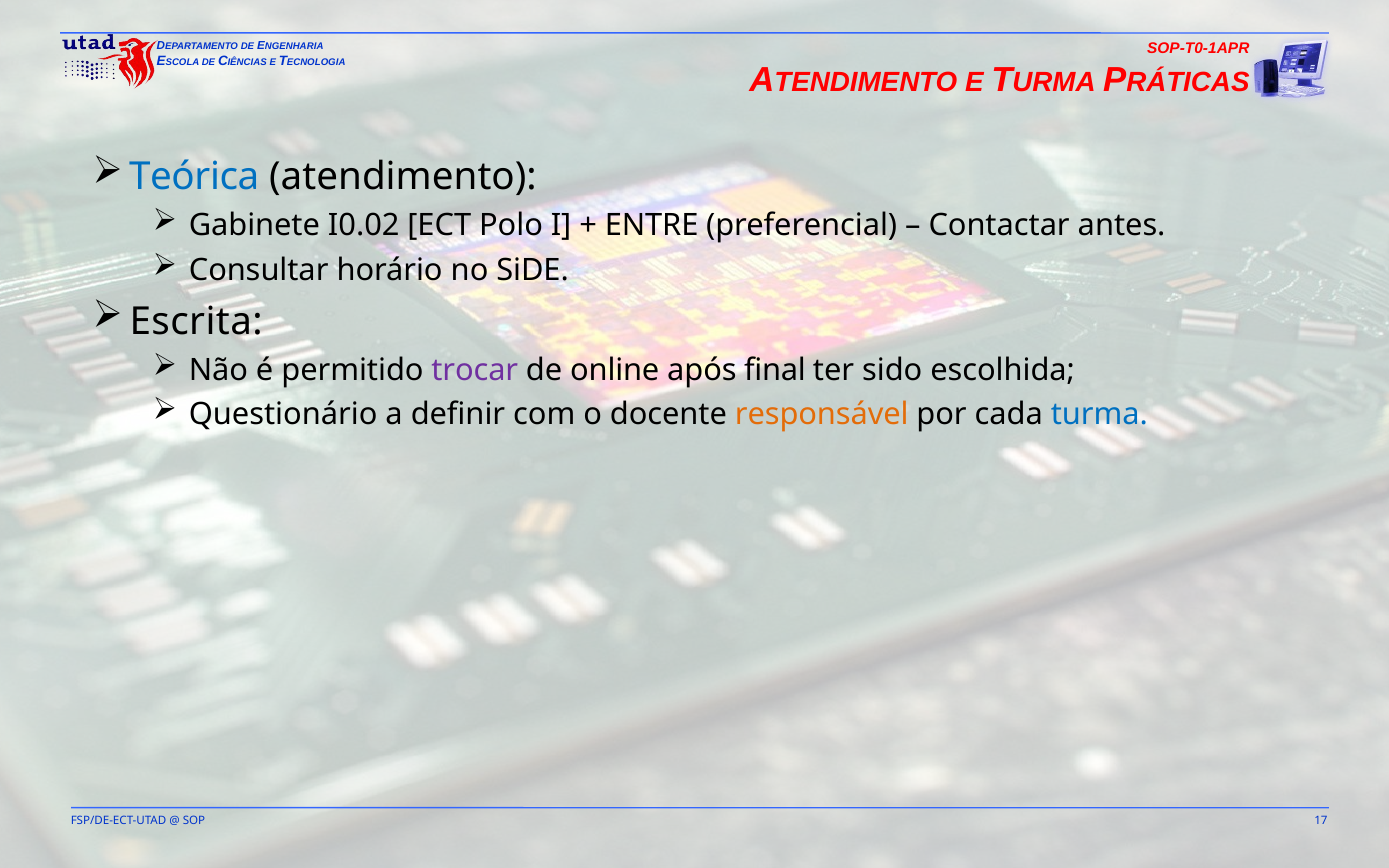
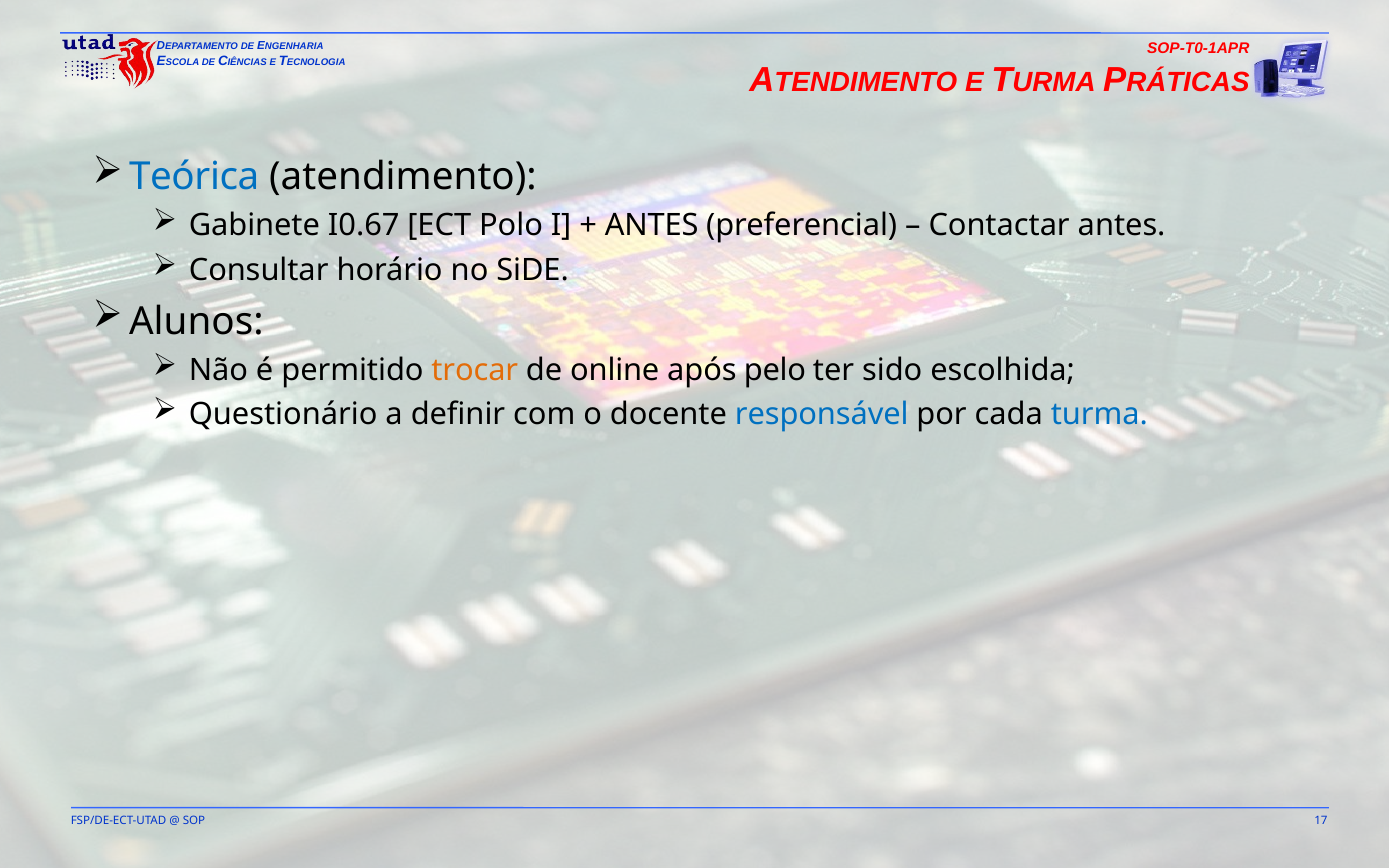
I0.02: I0.02 -> I0.67
ENTRE at (652, 226): ENTRE -> ANTES
Escrita: Escrita -> Alunos
trocar colour: purple -> orange
final: final -> pelo
responsável colour: orange -> blue
